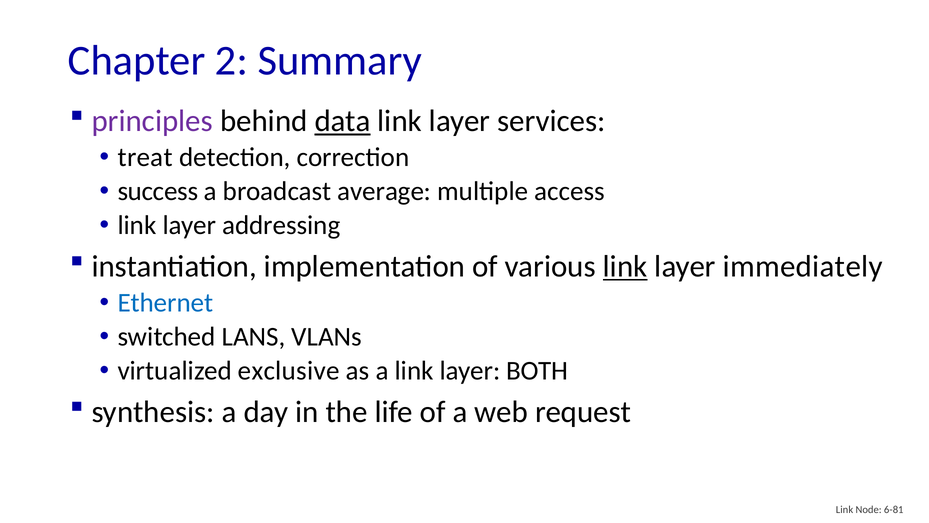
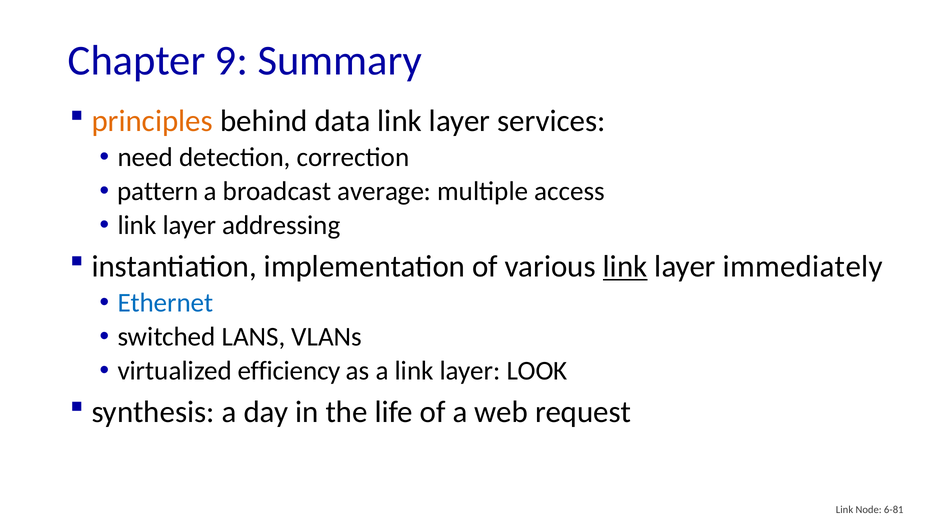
2: 2 -> 9
principles colour: purple -> orange
data underline: present -> none
treat: treat -> need
success: success -> pattern
exclusive: exclusive -> efficiency
BOTH: BOTH -> LOOK
